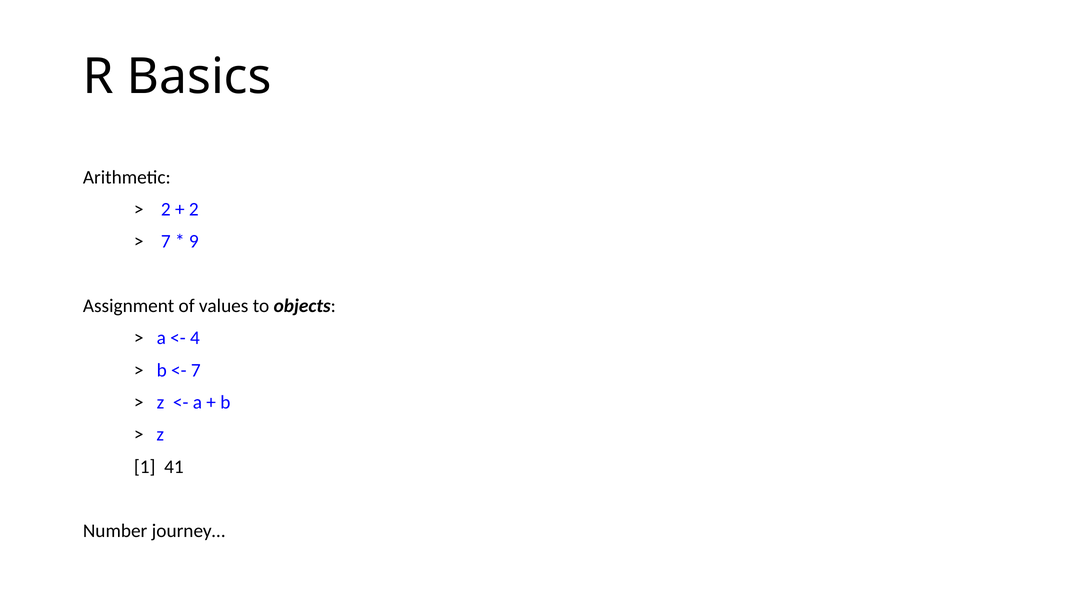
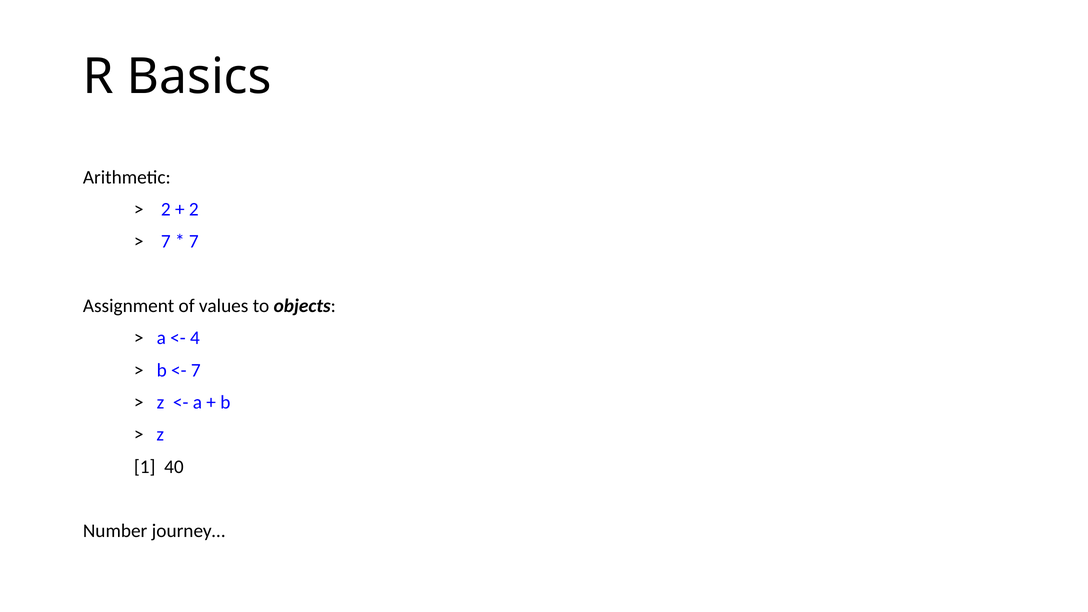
9 at (194, 242): 9 -> 7
41: 41 -> 40
